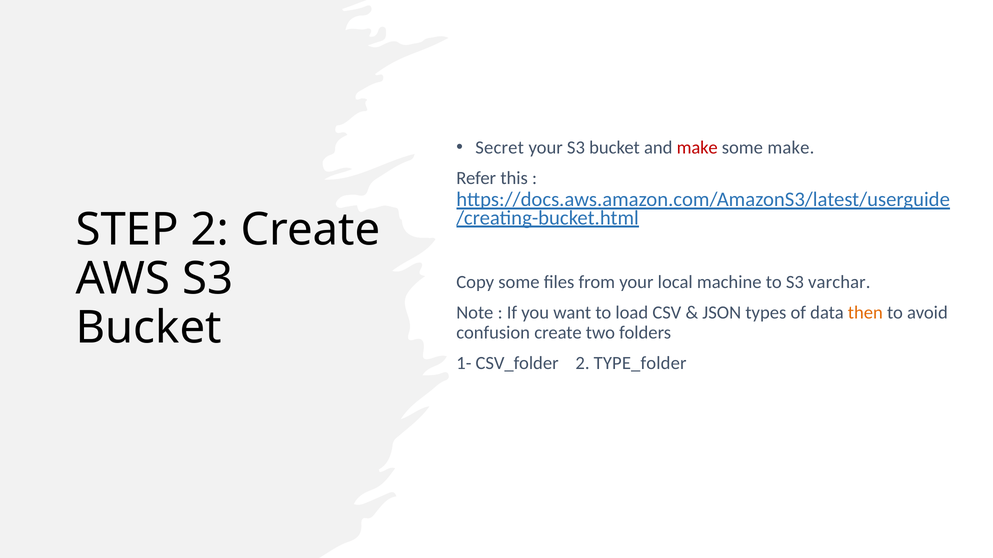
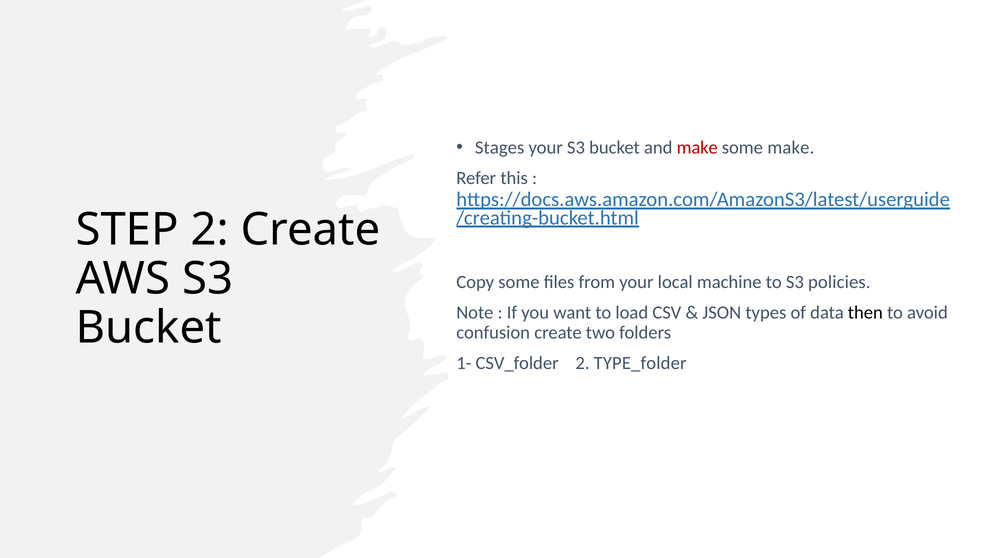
Secret: Secret -> Stages
varchar: varchar -> policies
then colour: orange -> black
